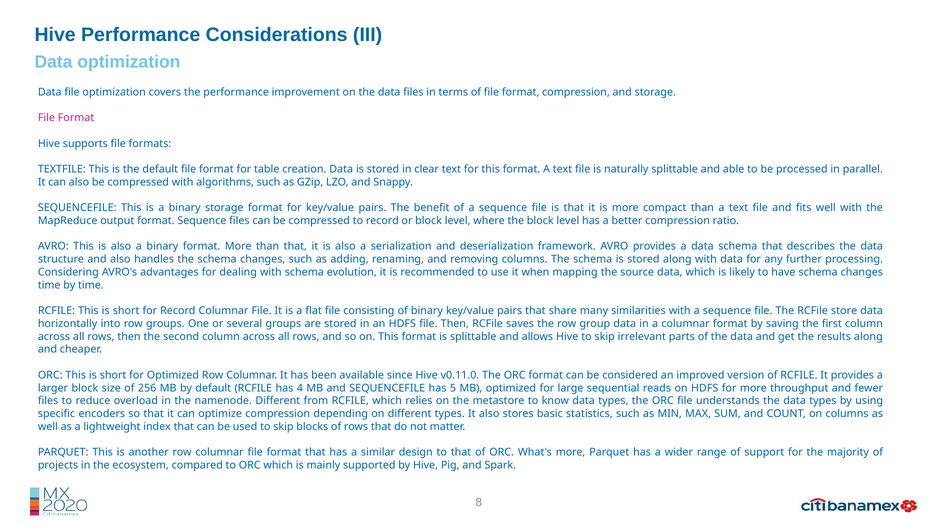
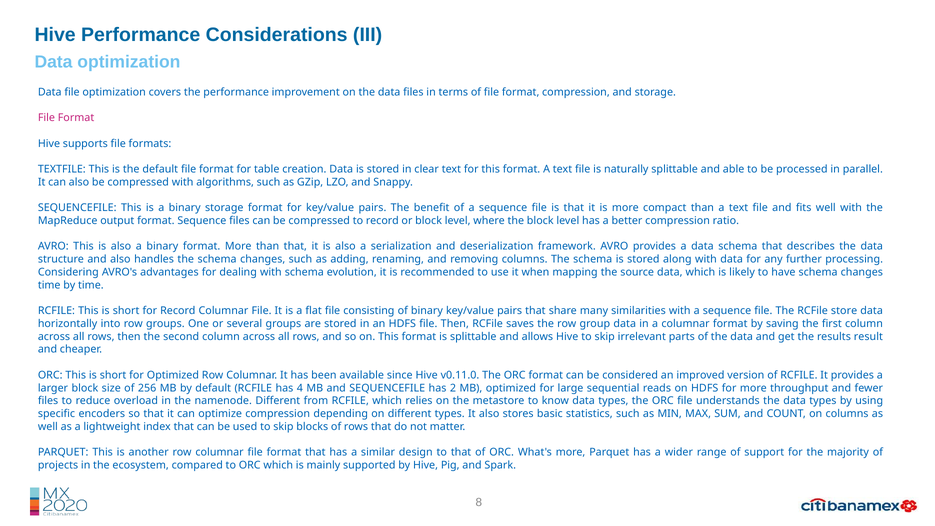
results along: along -> result
5: 5 -> 2
